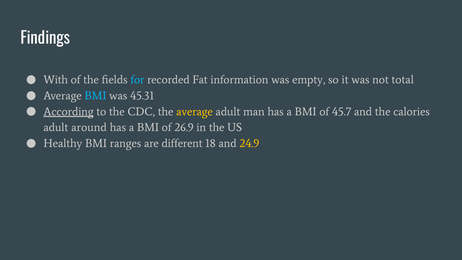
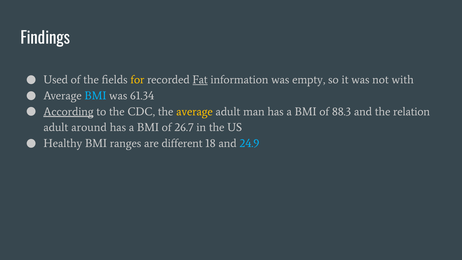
With: With -> Used
for colour: light blue -> yellow
Fat underline: none -> present
total: total -> with
45.31: 45.31 -> 61.34
45.7: 45.7 -> 88.3
calories: calories -> relation
26.9: 26.9 -> 26.7
24.9 colour: yellow -> light blue
